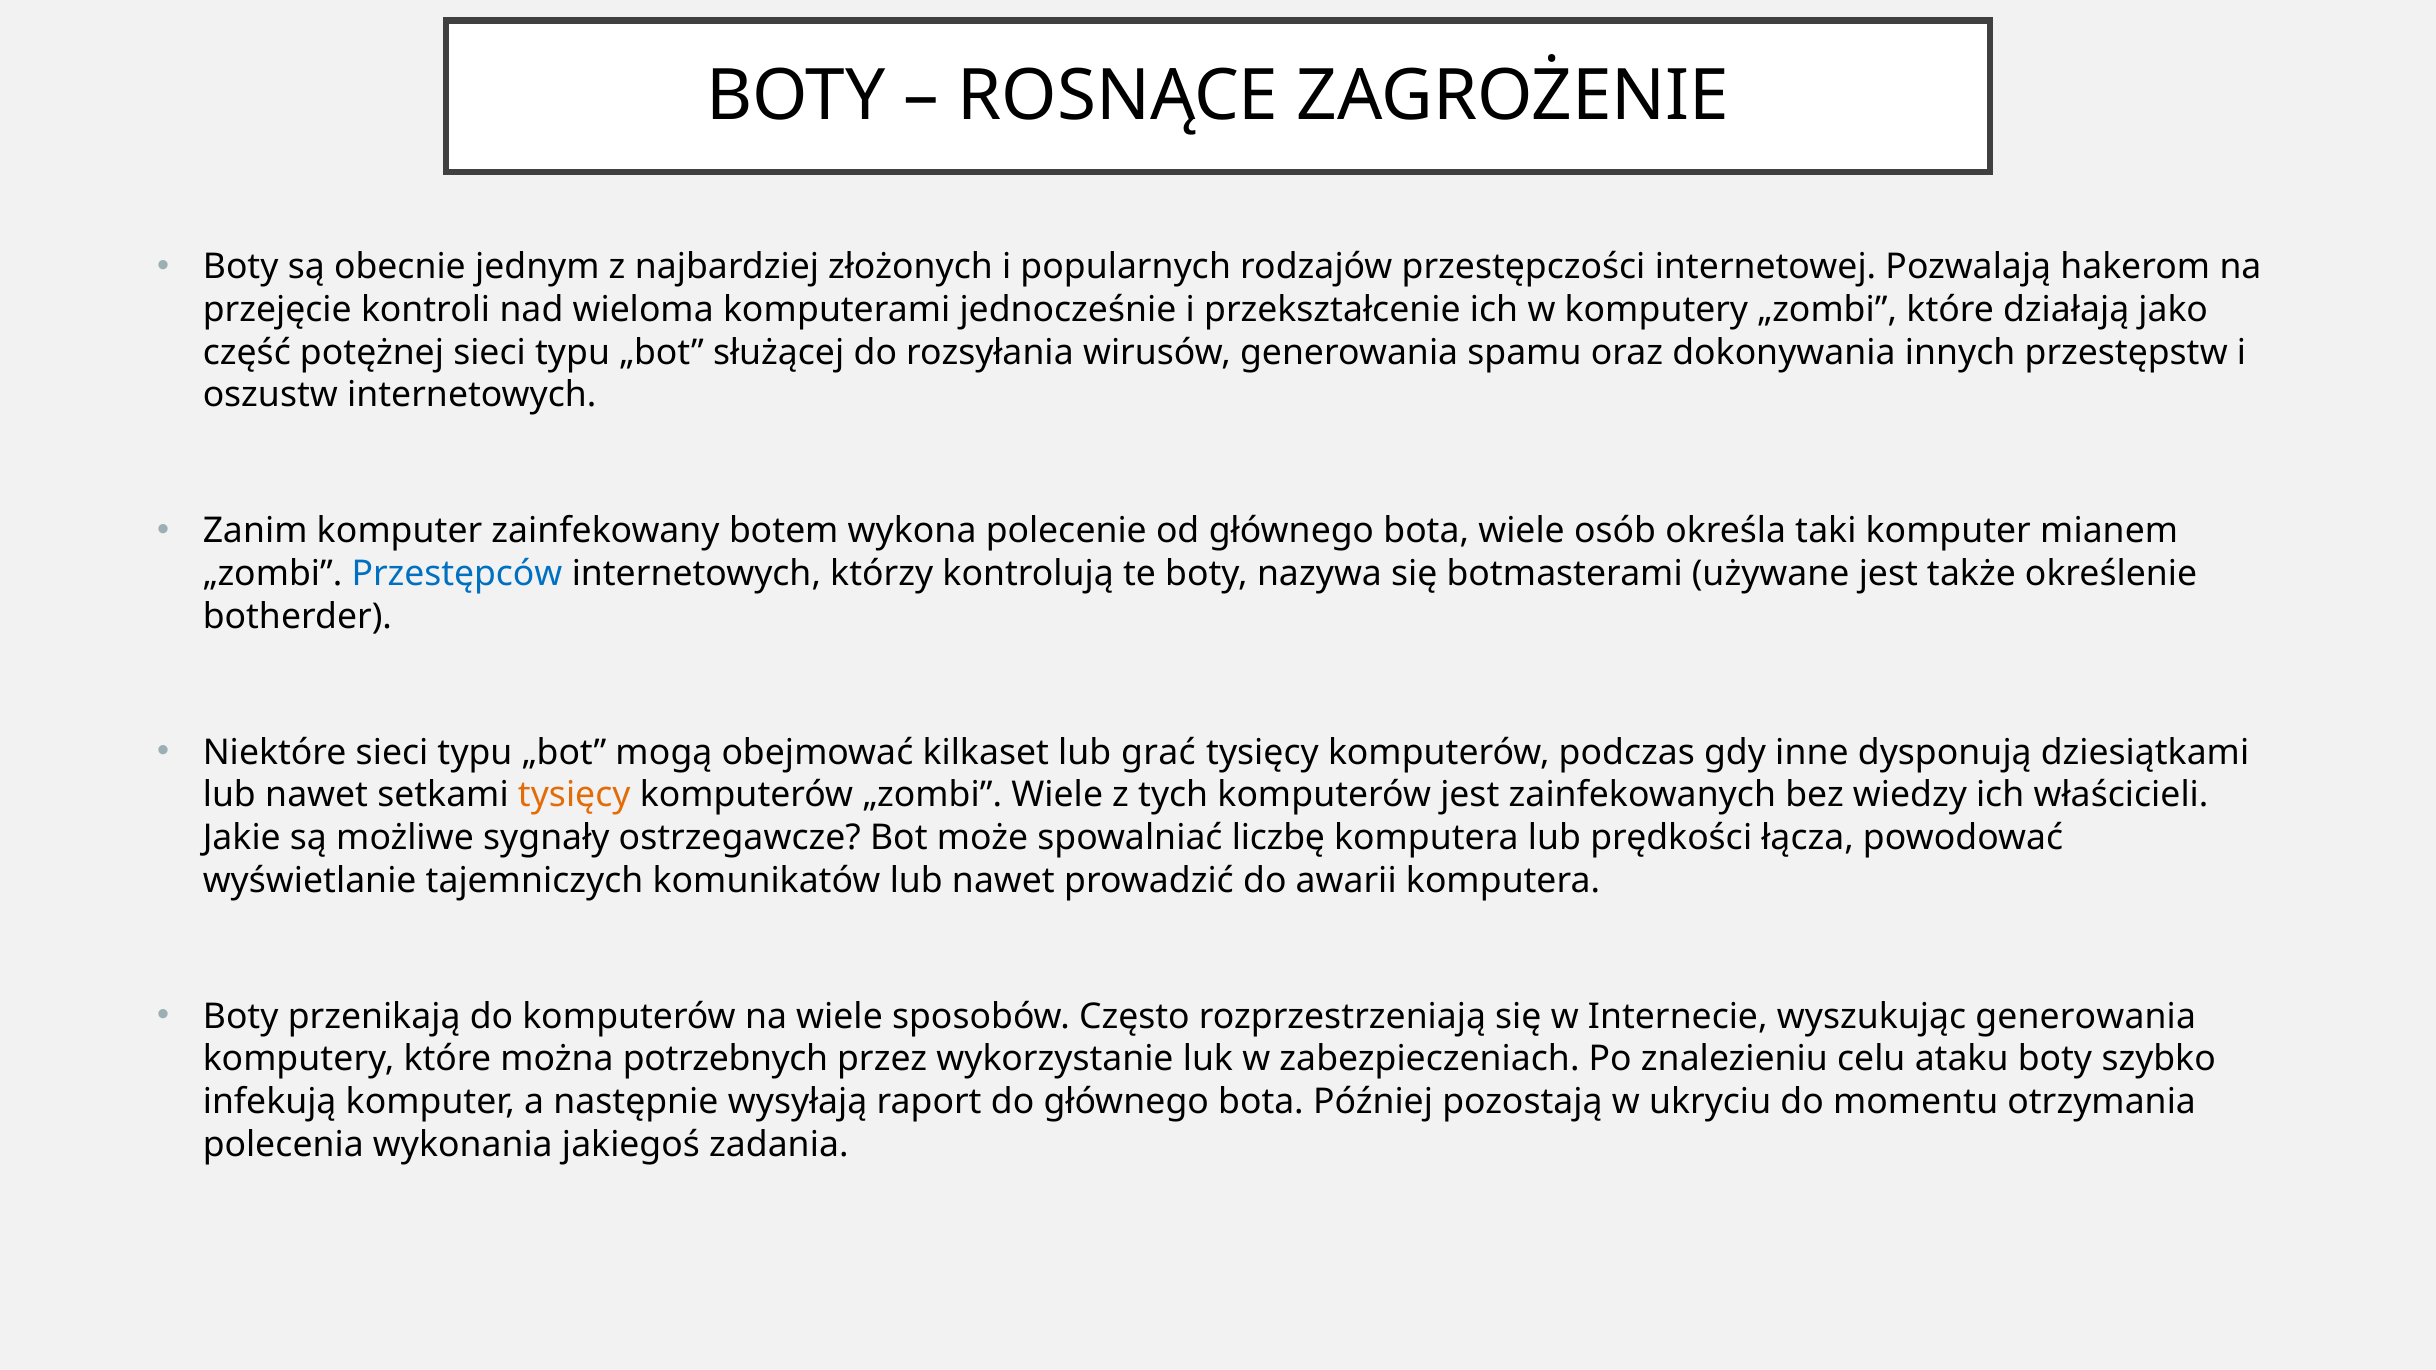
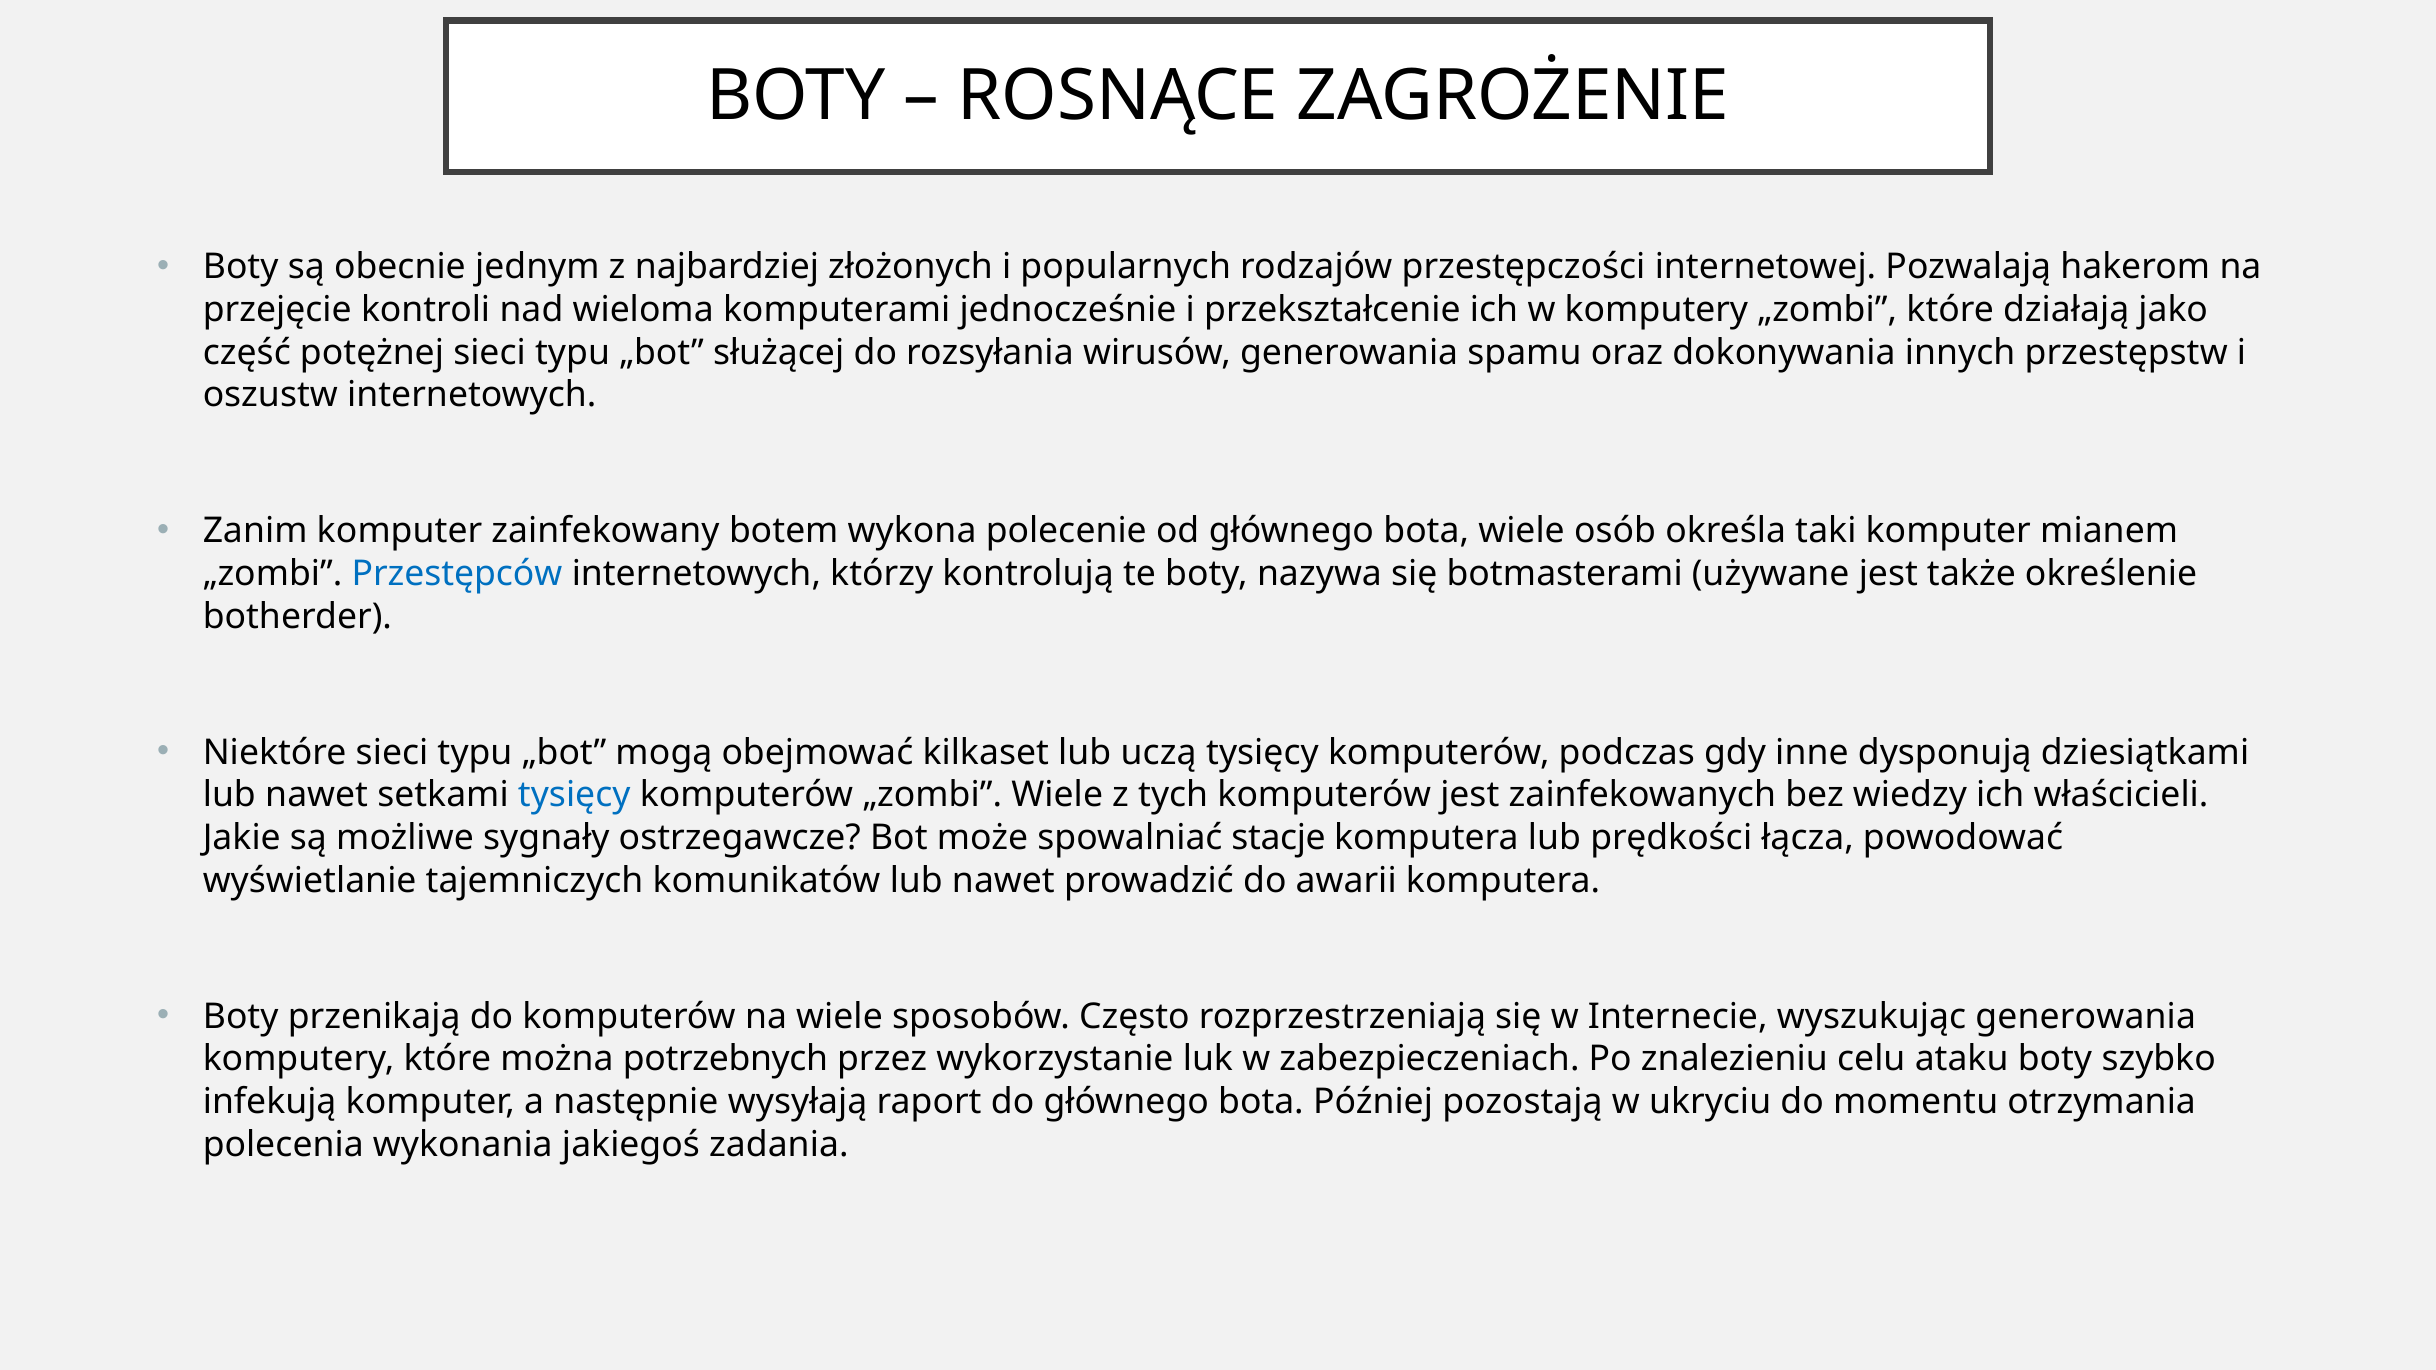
grać: grać -> uczą
tysięcy at (574, 795) colour: orange -> blue
liczbę: liczbę -> stacje
